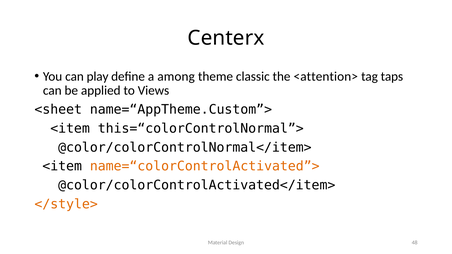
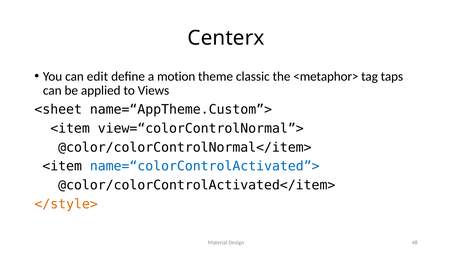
play: play -> edit
among: among -> motion
<attention>: <attention> -> <metaphor>
this=“colorControlNormal”>: this=“colorControlNormal”> -> view=“colorControlNormal”>
name=“colorControlActivated”> colour: orange -> blue
